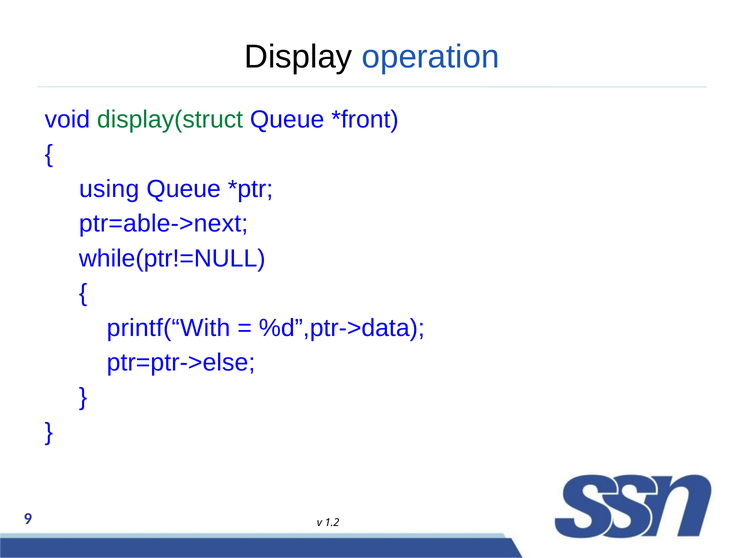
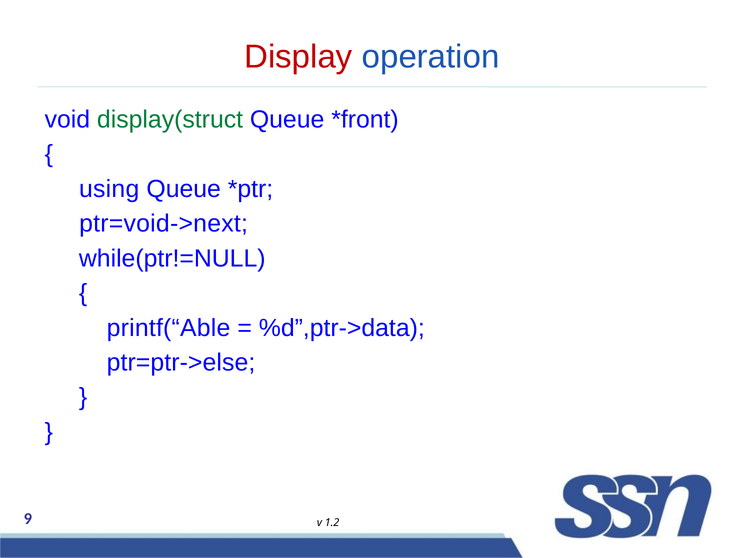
Display colour: black -> red
ptr=able->next: ptr=able->next -> ptr=void->next
printf(“With: printf(“With -> printf(“Able
